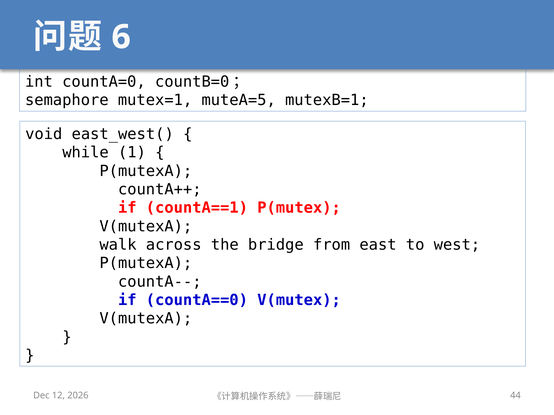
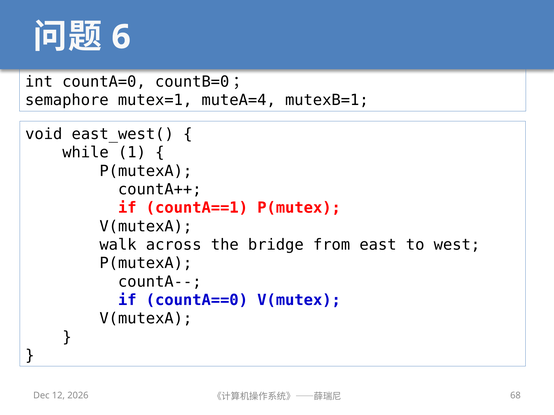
muteA=5: muteA=5 -> muteA=4
44: 44 -> 68
